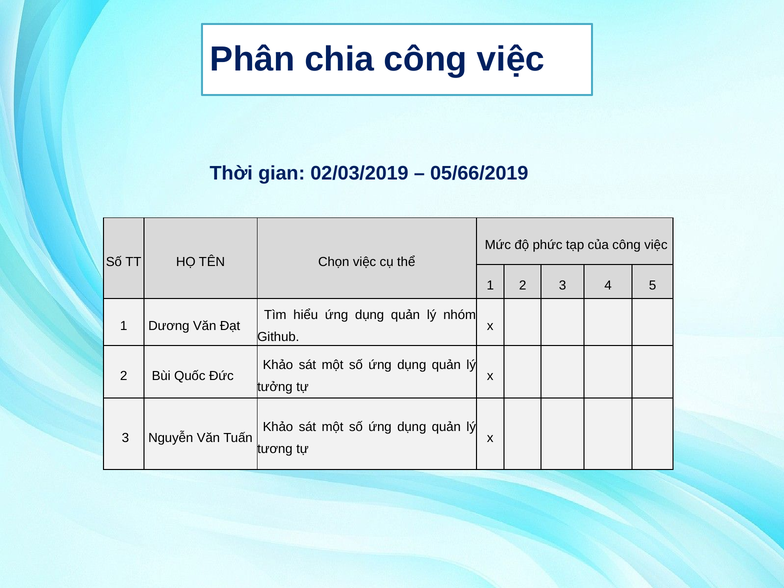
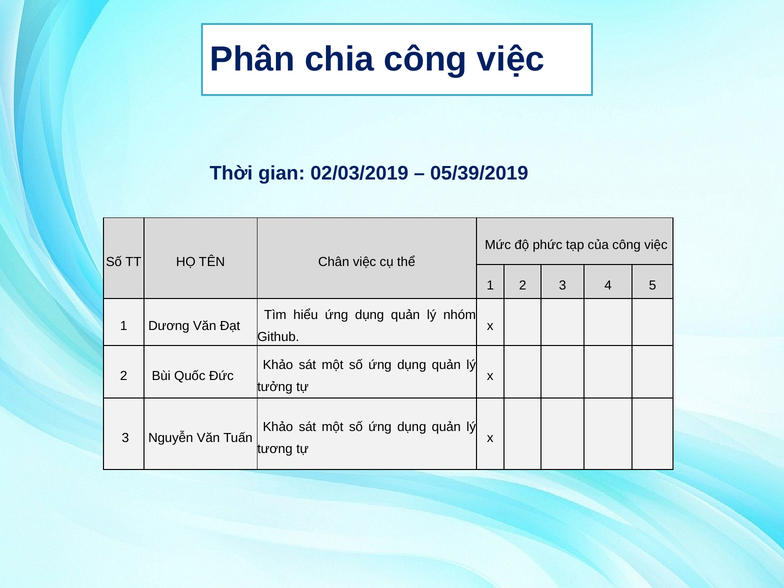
05/66/2019: 05/66/2019 -> 05/39/2019
Chọn: Chọn -> Chân
